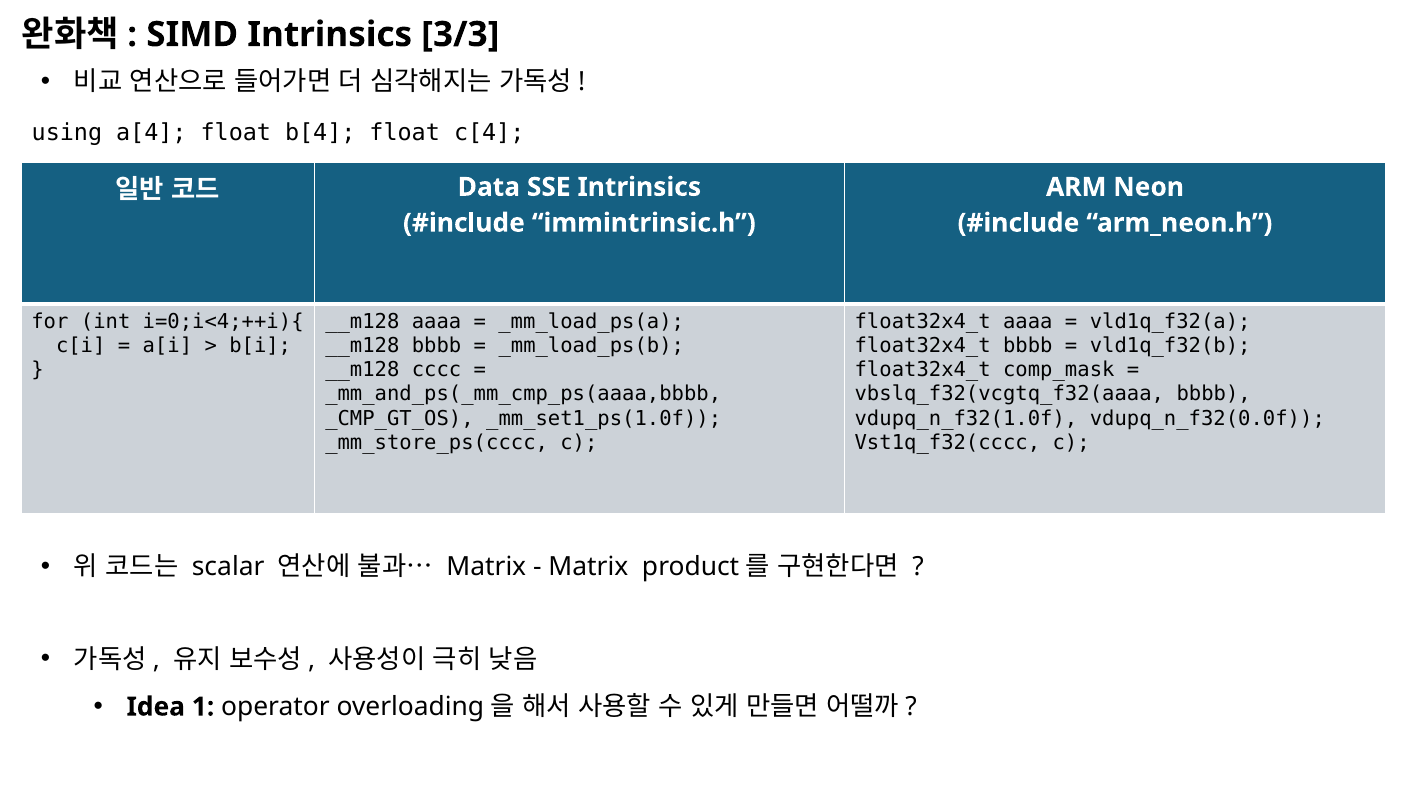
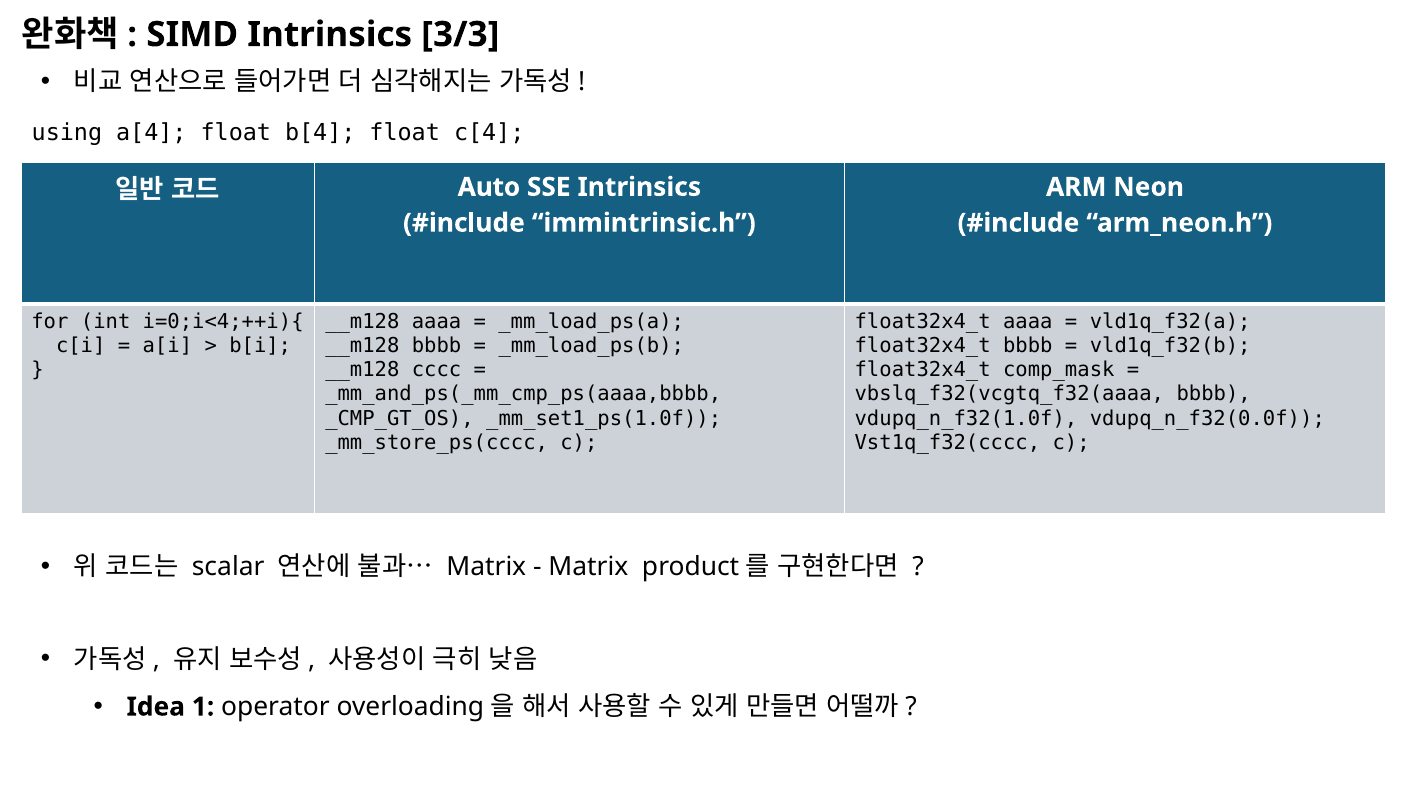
Data: Data -> Auto
